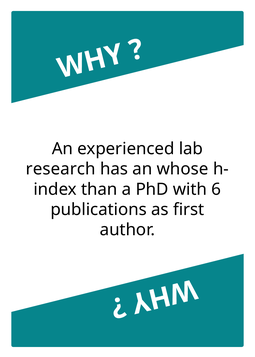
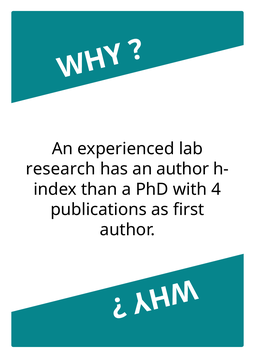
an whose: whose -> author
6: 6 -> 4
